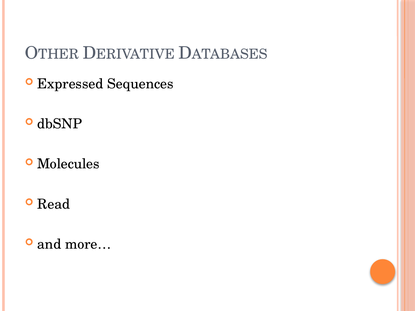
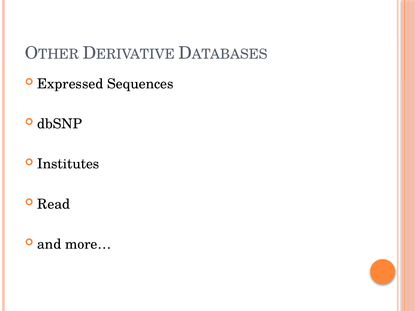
Molecules: Molecules -> Institutes
